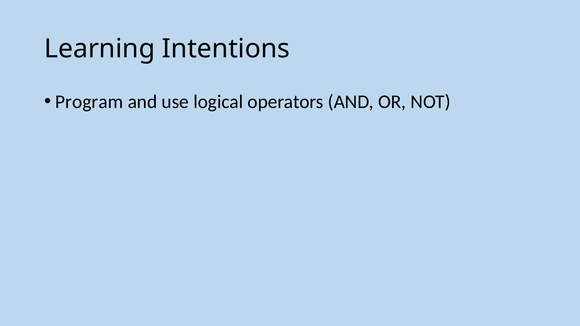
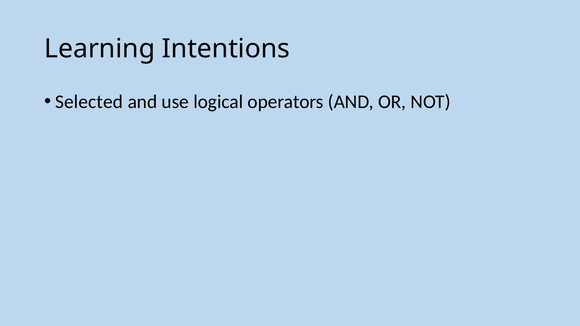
Program: Program -> Selected
